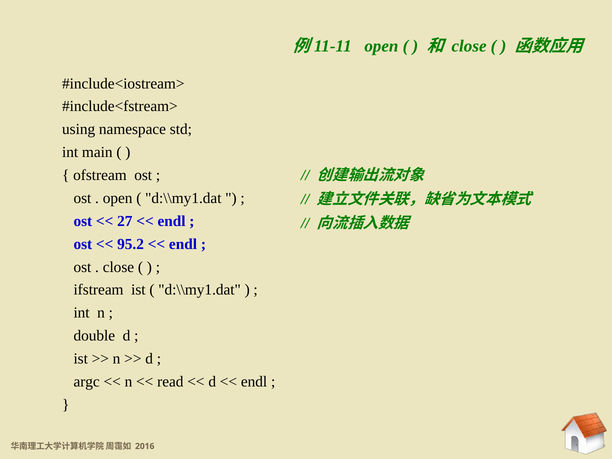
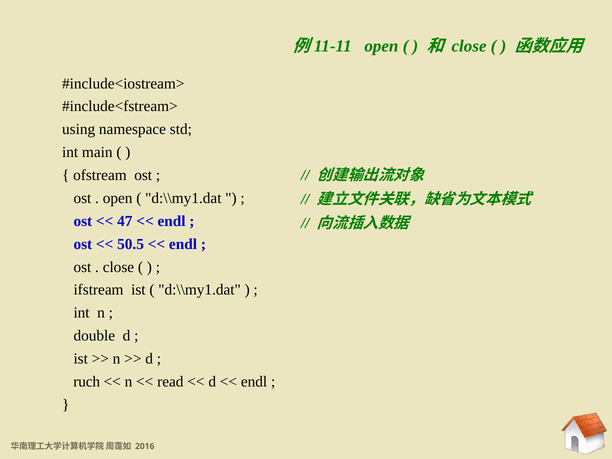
27: 27 -> 47
95.2: 95.2 -> 50.5
argc: argc -> ruch
